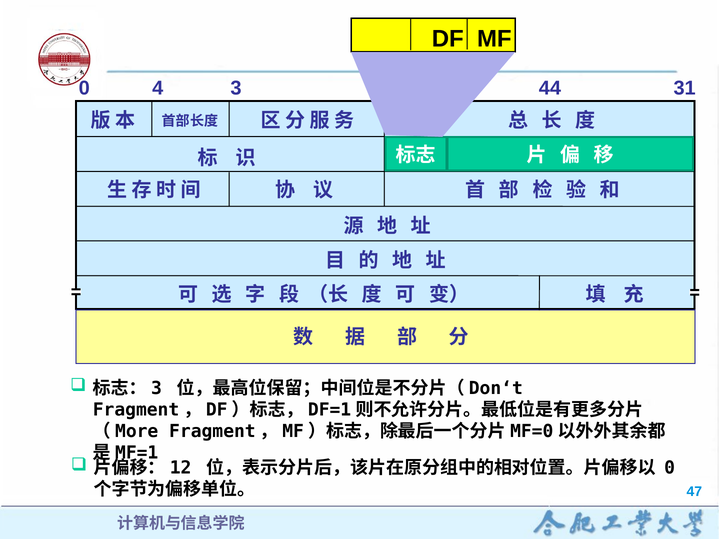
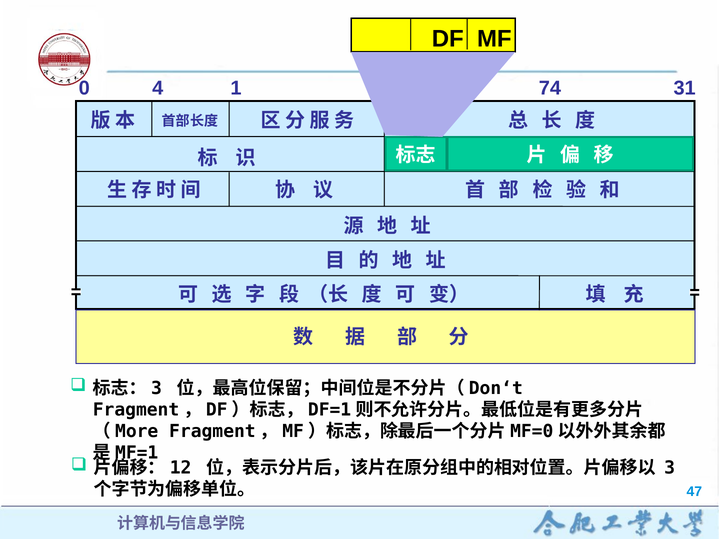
3: 3 -> 1
44: 44 -> 74
0 at (670, 468): 0 -> 3
